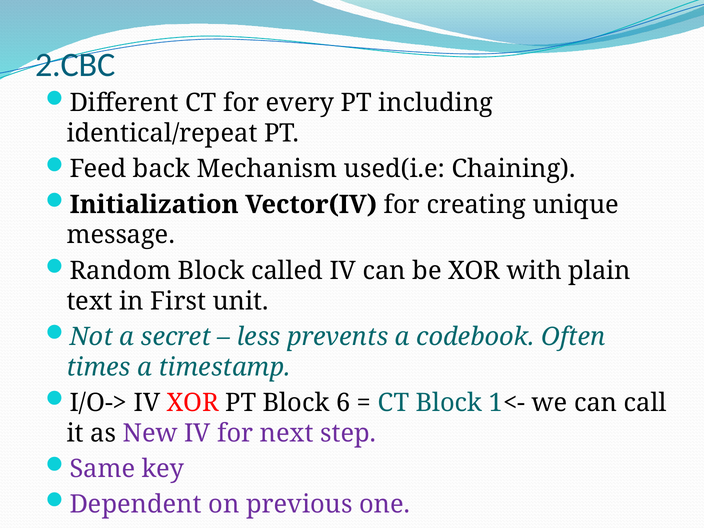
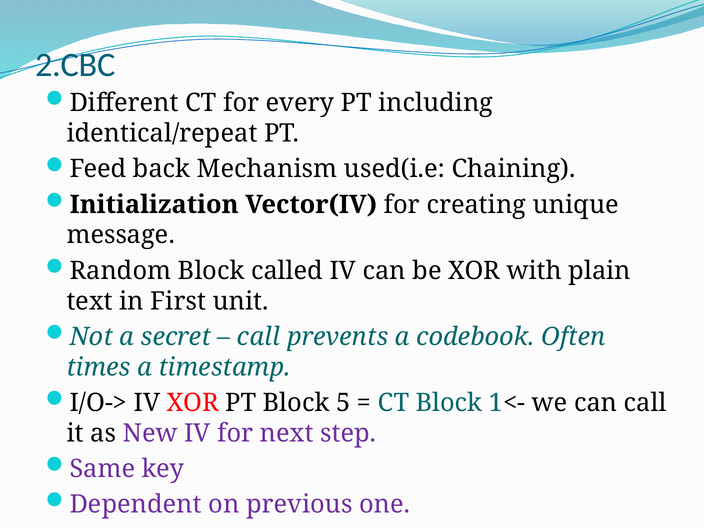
less at (259, 337): less -> call
6: 6 -> 5
